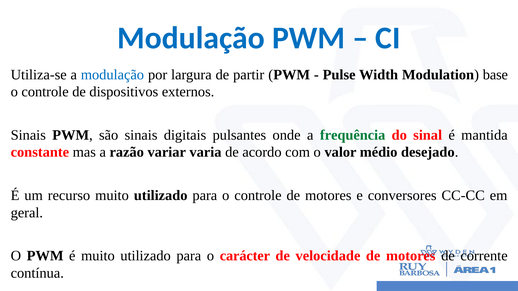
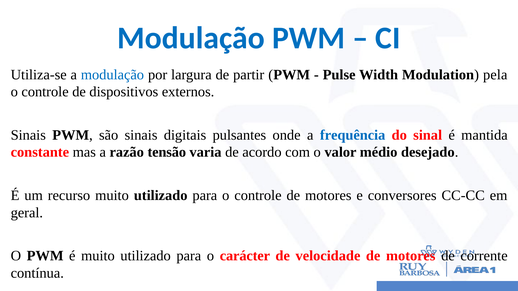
base: base -> pela
frequência colour: green -> blue
variar: variar -> tensão
